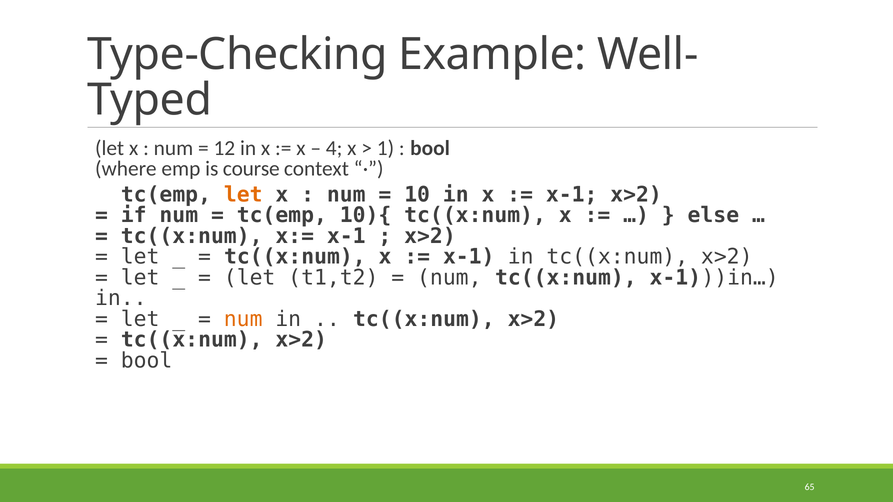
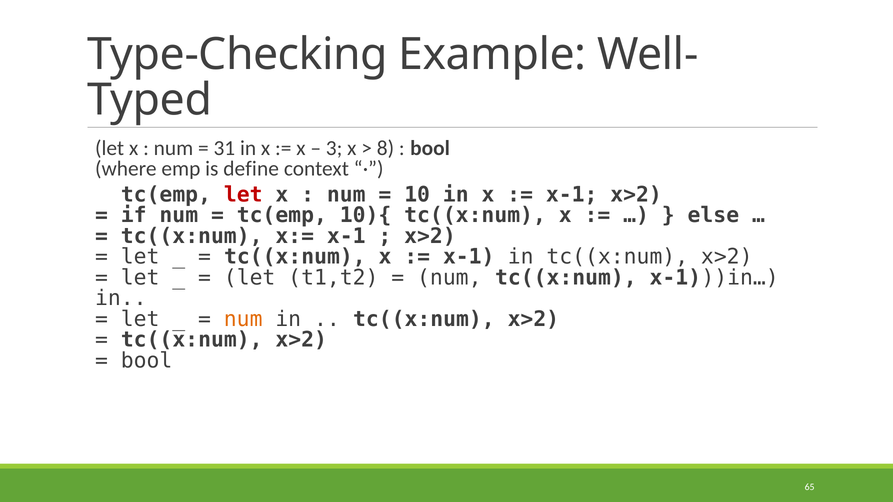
12: 12 -> 31
4: 4 -> 3
1: 1 -> 8
course: course -> define
let at (243, 195) colour: orange -> red
